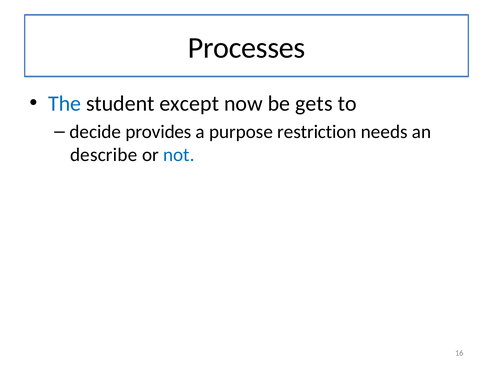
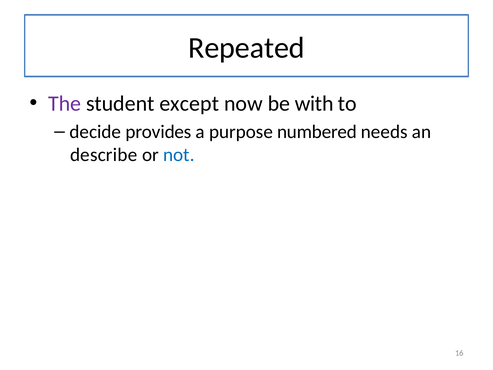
Processes: Processes -> Repeated
The colour: blue -> purple
gets: gets -> with
restriction: restriction -> numbered
